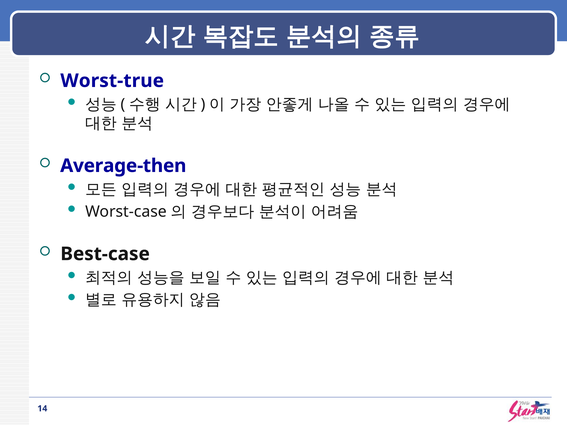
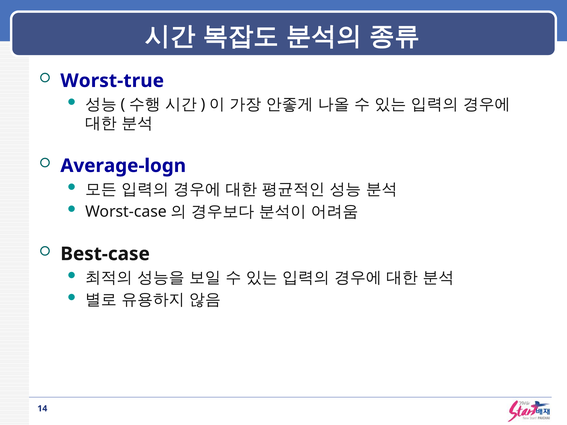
Average-then: Average-then -> Average-logn
